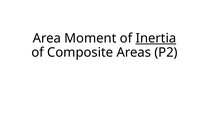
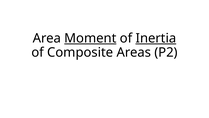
Moment underline: none -> present
